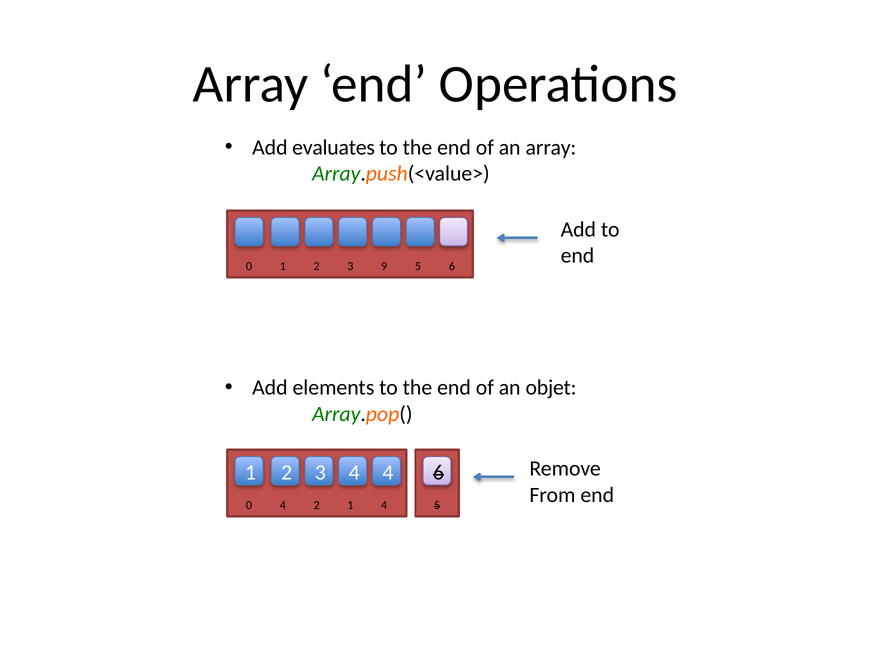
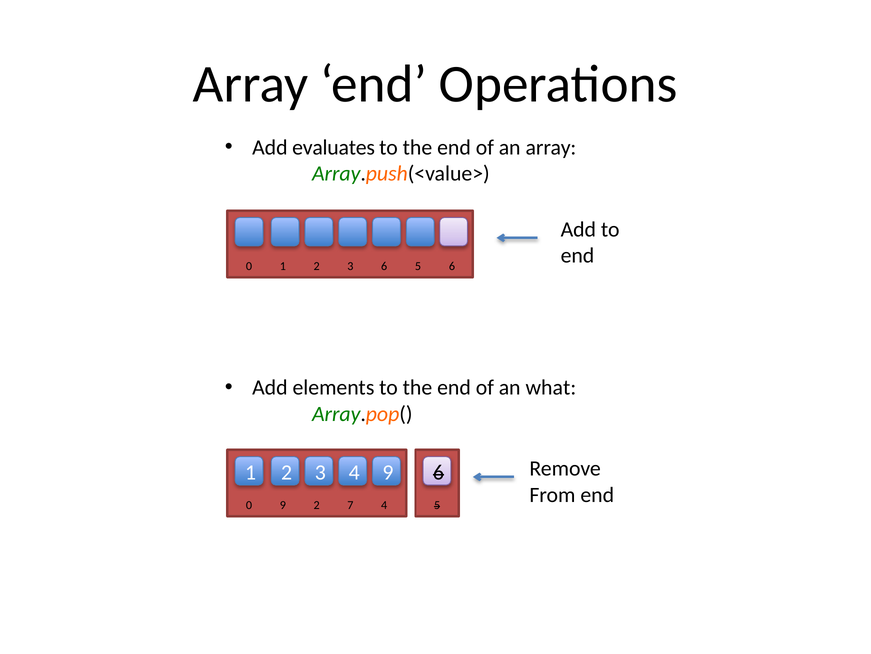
3 9: 9 -> 6
objet: objet -> what
4 4: 4 -> 9
0 4: 4 -> 9
2 1: 1 -> 7
